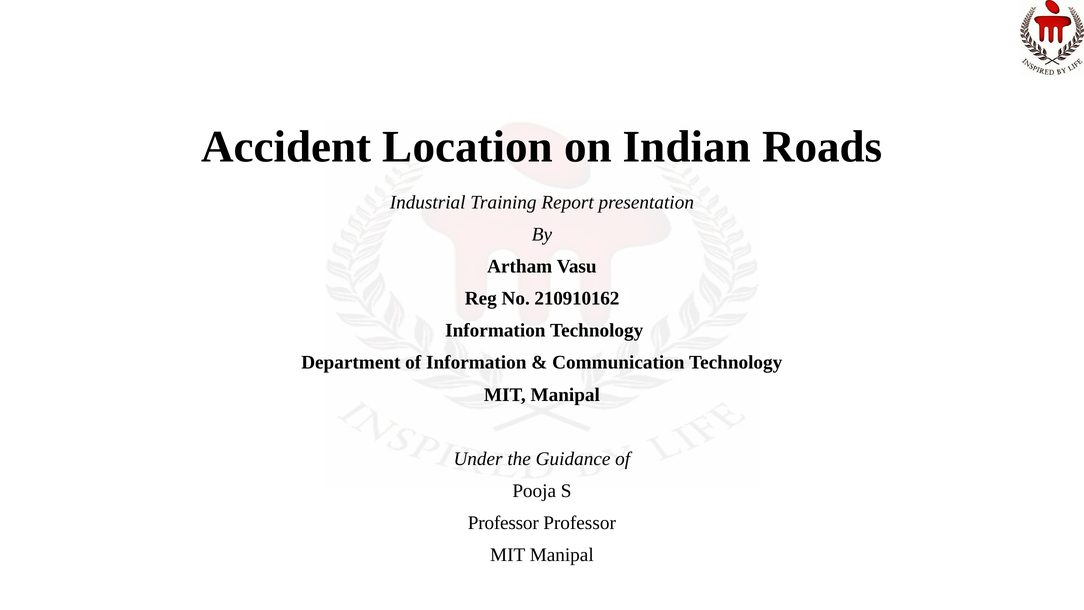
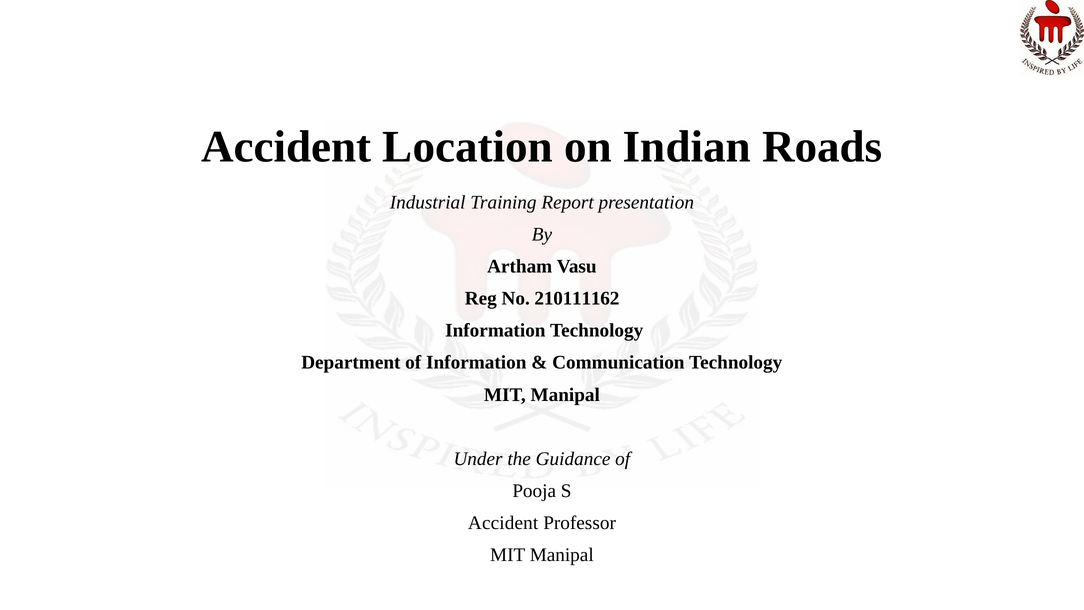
210910162: 210910162 -> 210111162
Professor at (503, 523): Professor -> Accident
